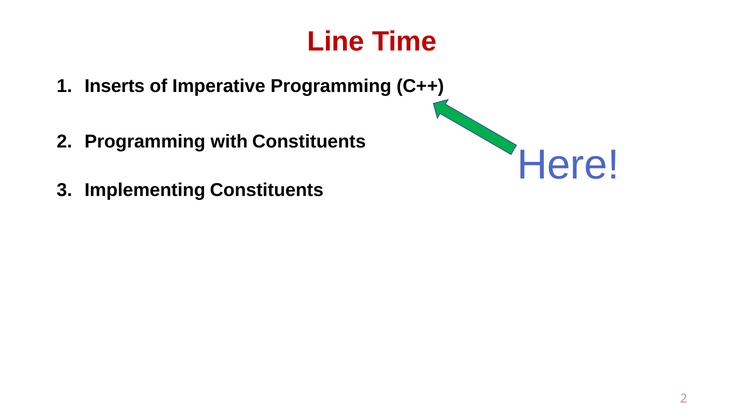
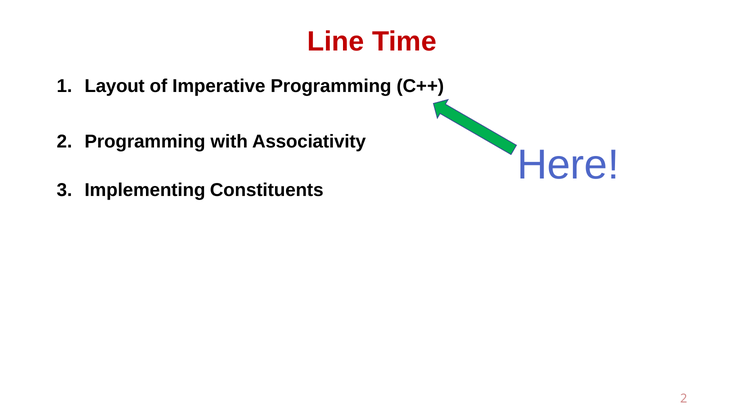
Inserts: Inserts -> Layout
with Constituents: Constituents -> Associativity
